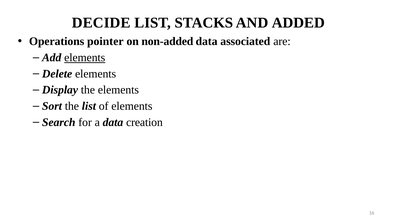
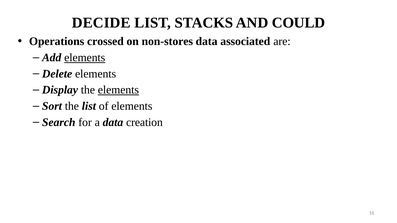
ADDED: ADDED -> COULD
pointer: pointer -> crossed
non-added: non-added -> non-stores
elements at (118, 90) underline: none -> present
